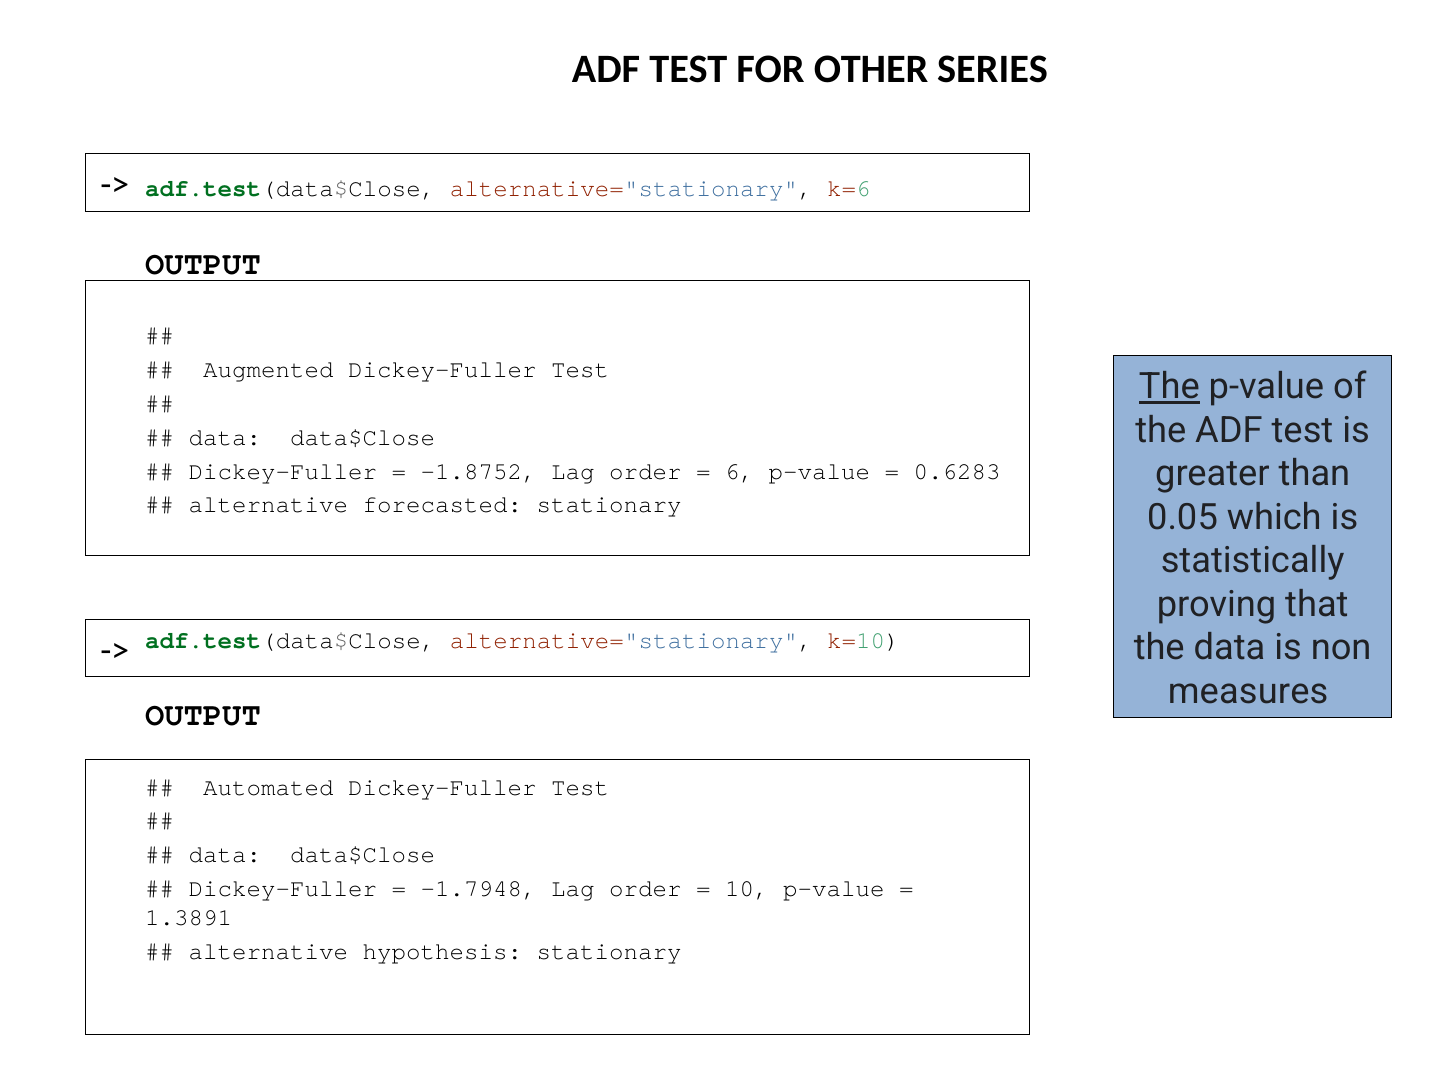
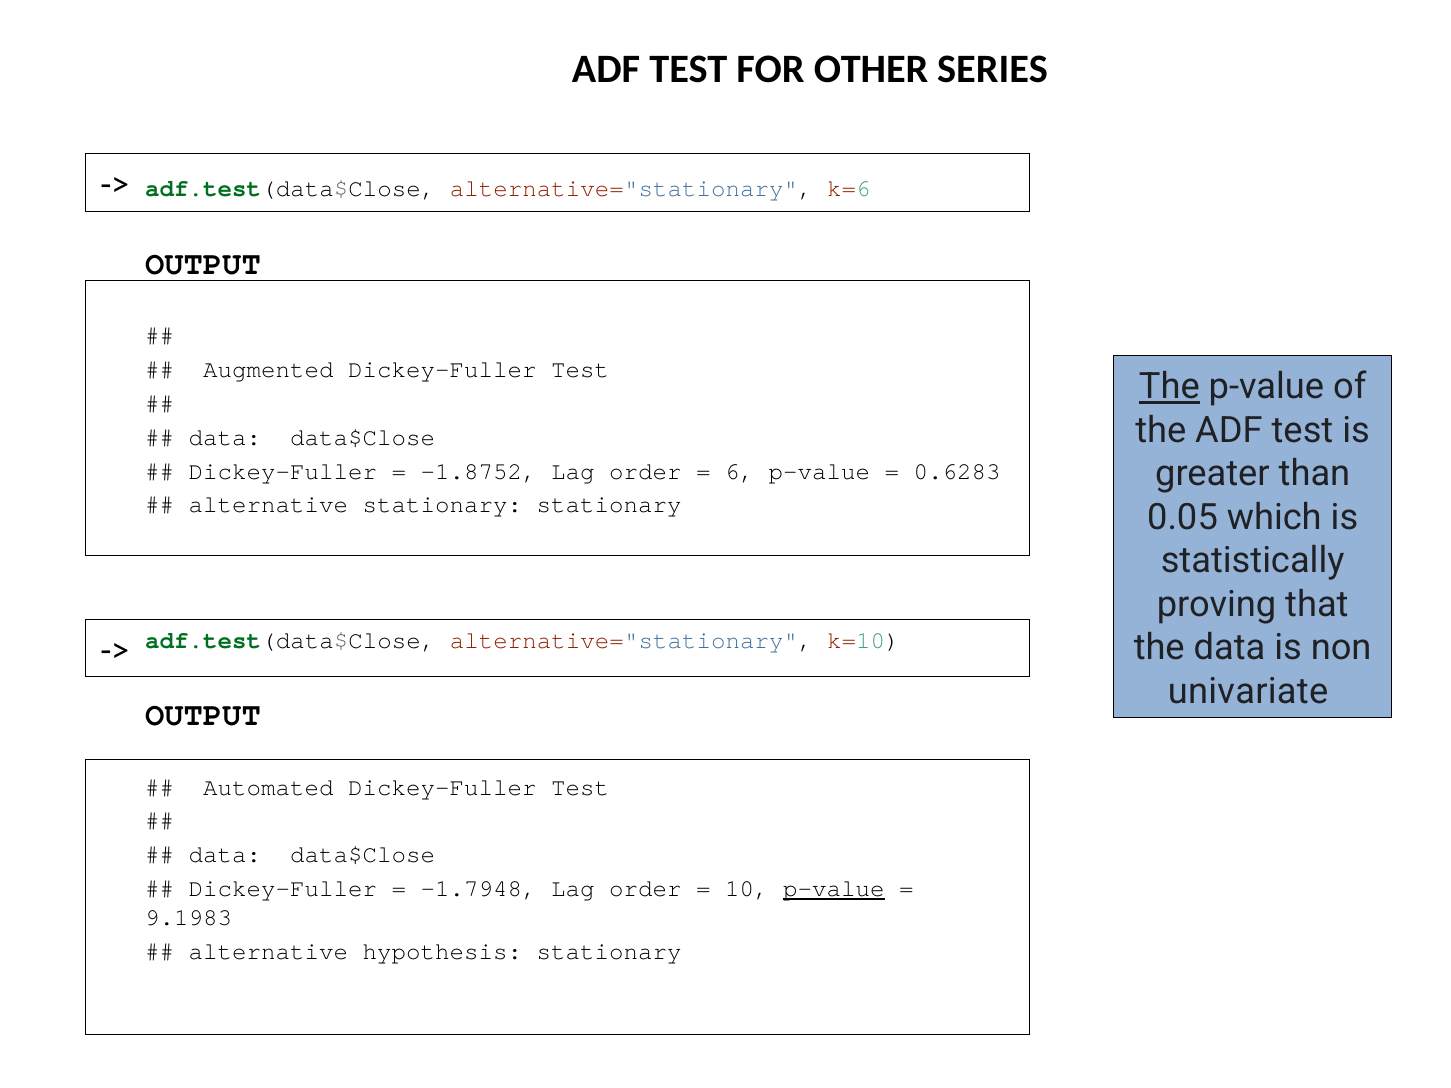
alternative forecasted: forecasted -> stationary
measures: measures -> univariate
p-value at (834, 889) underline: none -> present
1.3891: 1.3891 -> 9.1983
